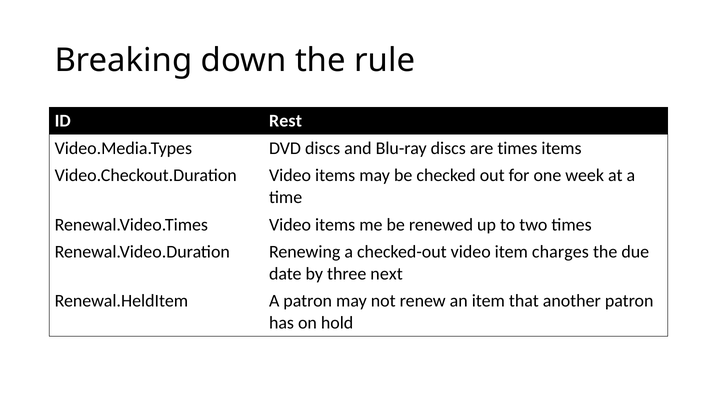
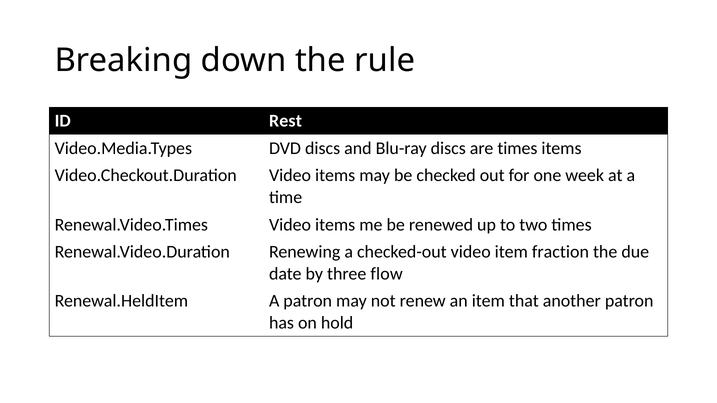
charges: charges -> fraction
next: next -> flow
